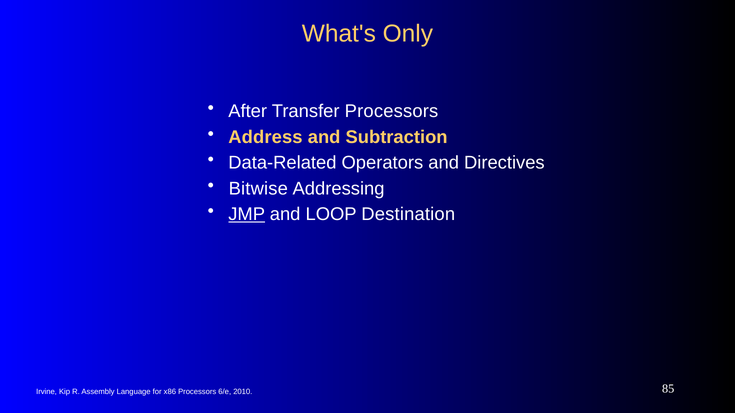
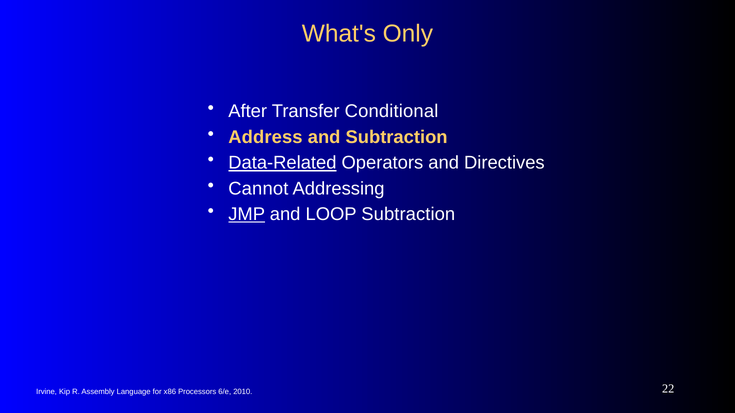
Transfer Processors: Processors -> Conditional
Data-Related underline: none -> present
Bitwise: Bitwise -> Cannot
LOOP Destination: Destination -> Subtraction
85: 85 -> 22
